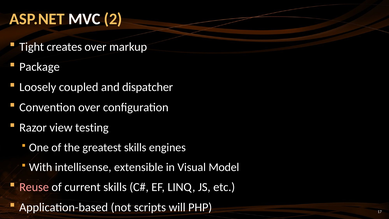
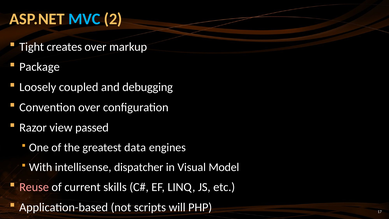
MVC colour: white -> light blue
dispatcher: dispatcher -> debugging
testing: testing -> passed
greatest skills: skills -> data
extensible: extensible -> dispatcher
